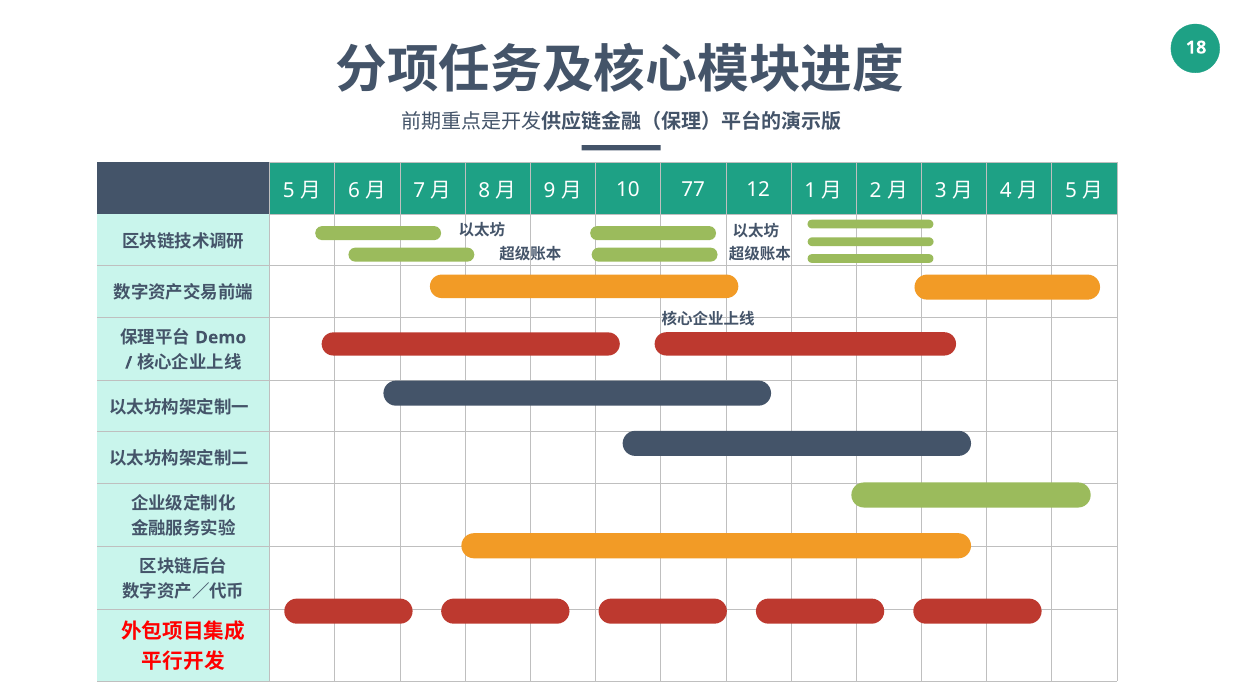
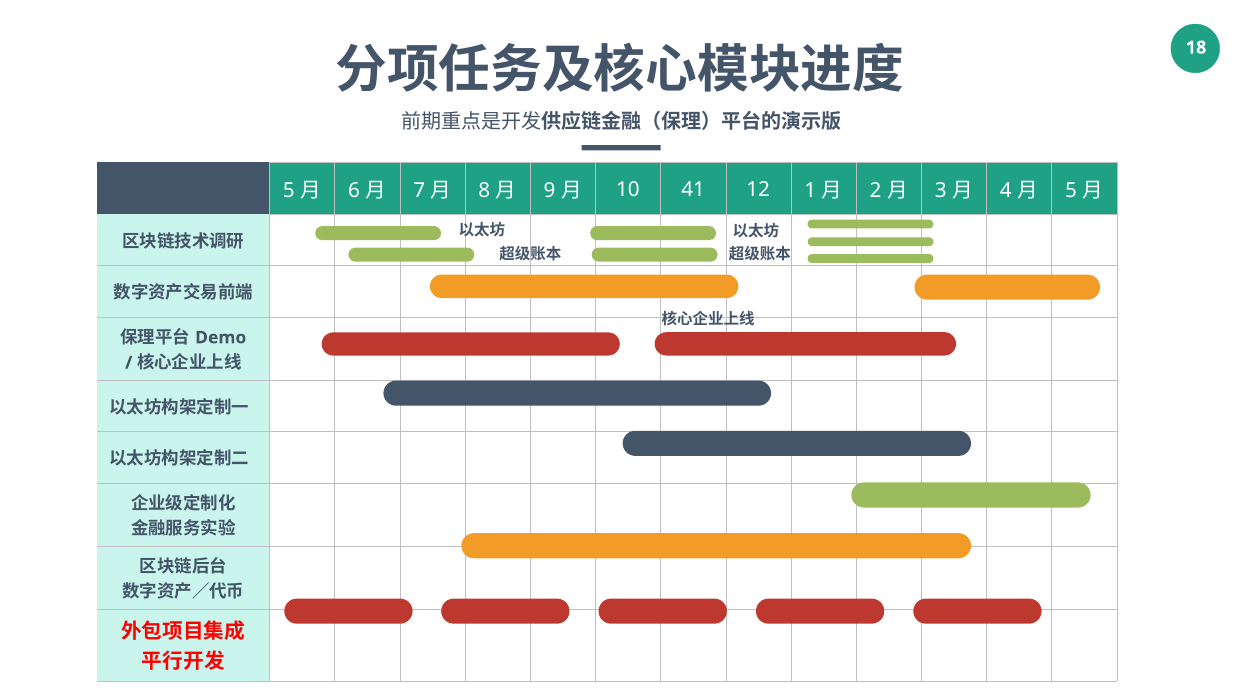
77: 77 -> 41
